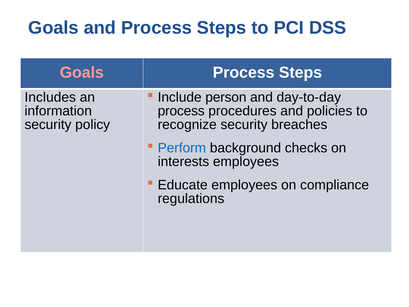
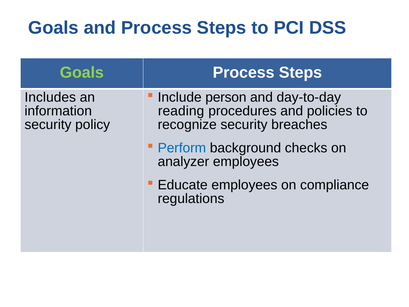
Goals at (82, 73) colour: pink -> light green
process at (181, 111): process -> reading
interests: interests -> analyzer
